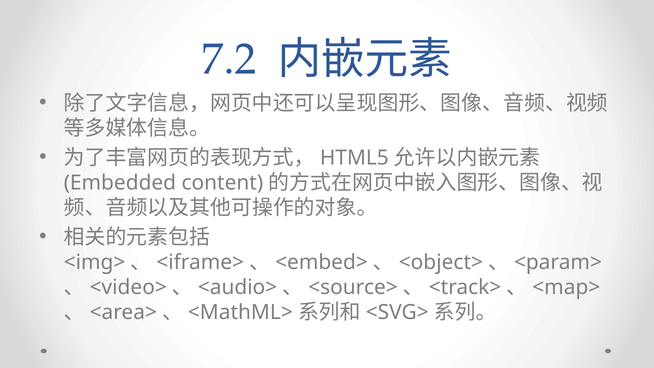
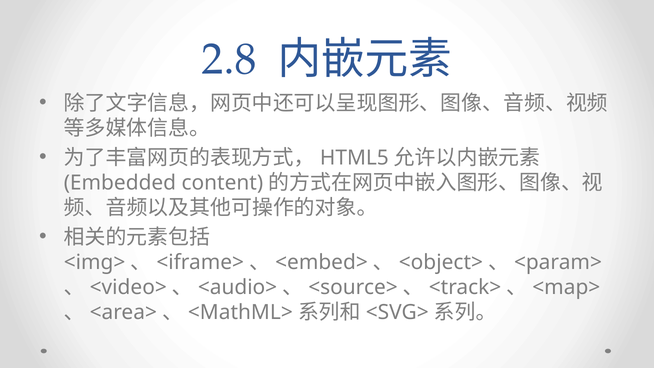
7.2: 7.2 -> 2.8
